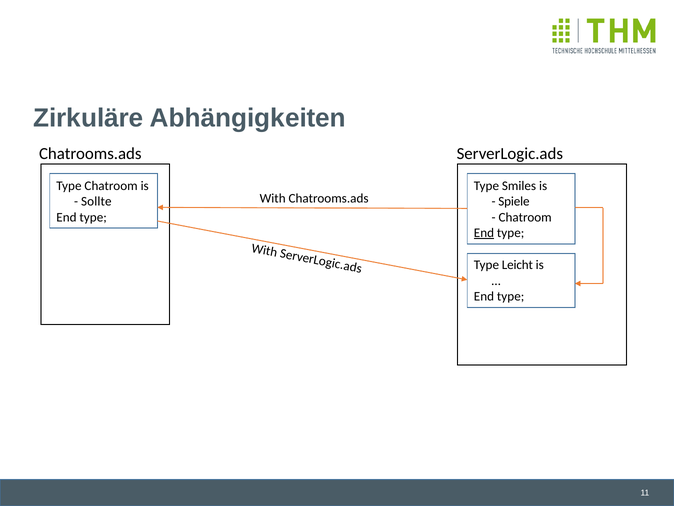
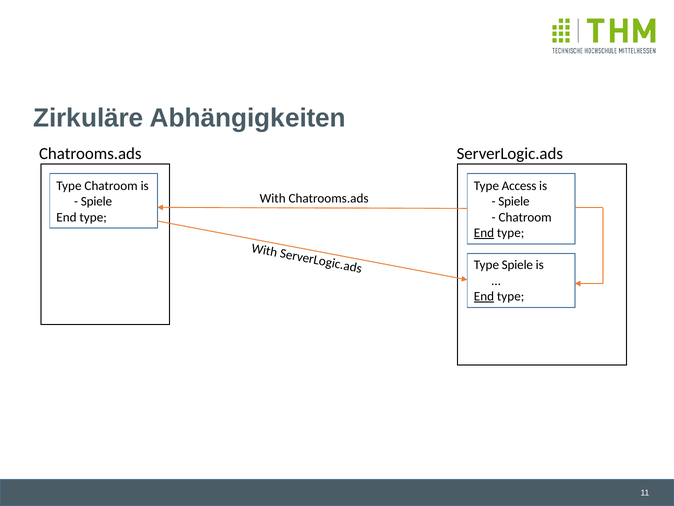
Smiles: Smiles -> Access
Sollte at (96, 201): Sollte -> Spiele
Type Leicht: Leicht -> Spiele
End at (484, 296) underline: none -> present
